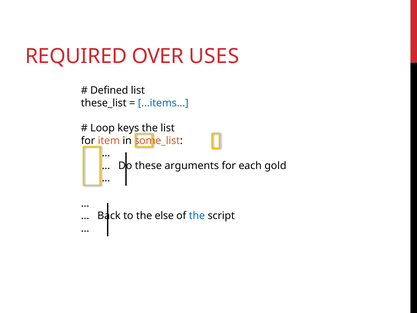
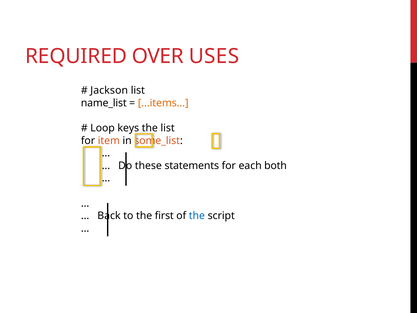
Defined: Defined -> Jackson
these_list: these_list -> name_list
...items colour: blue -> orange
arguments: arguments -> statements
gold: gold -> both
else: else -> first
